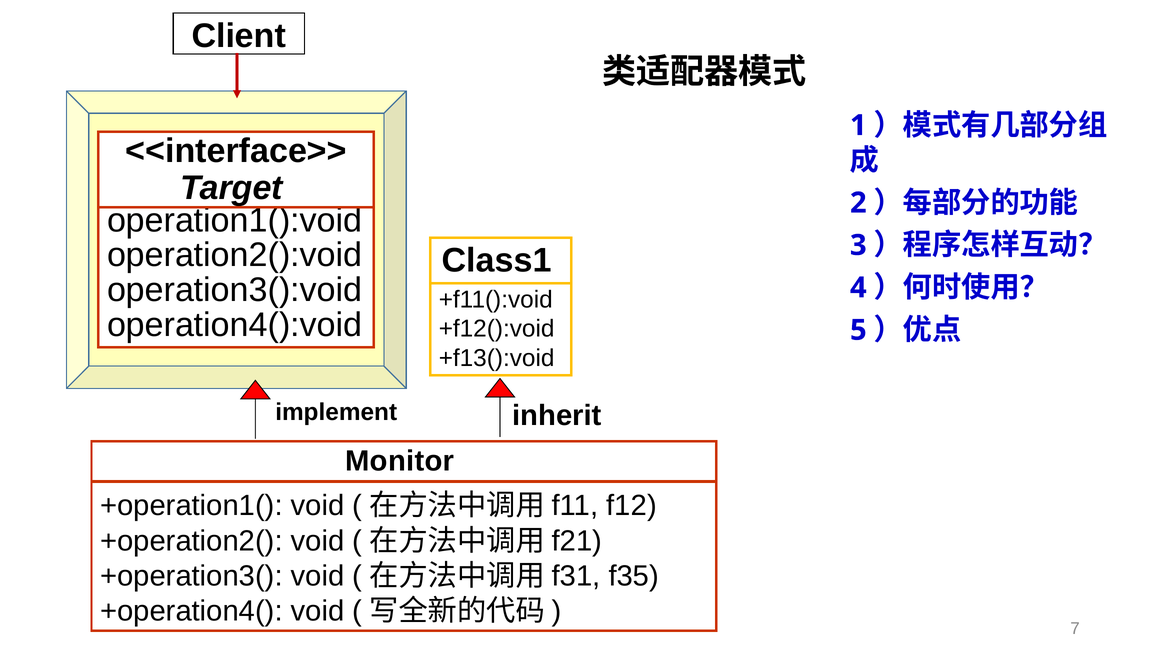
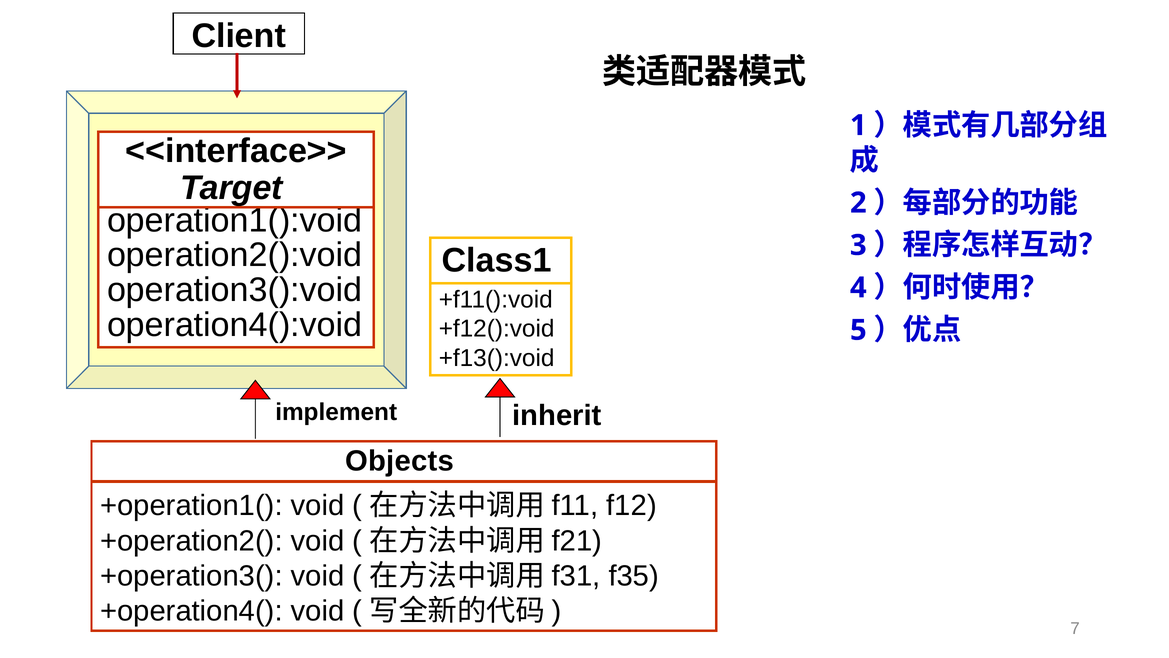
Monitor: Monitor -> Objects
